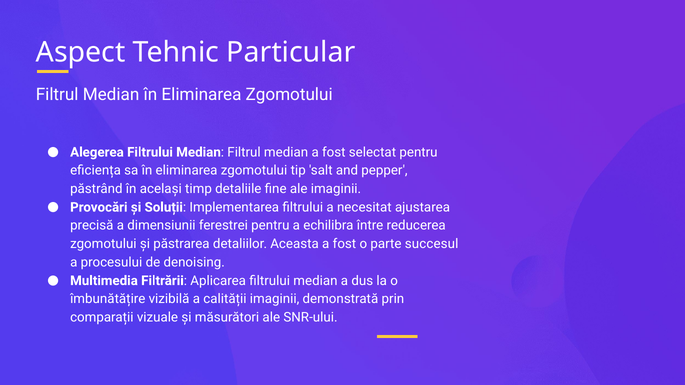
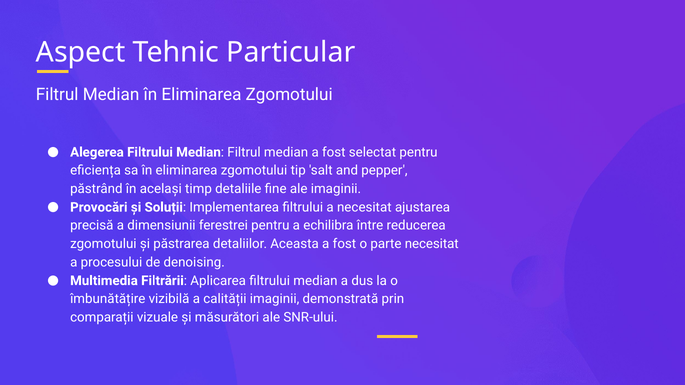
parte succesul: succesul -> necesitat
